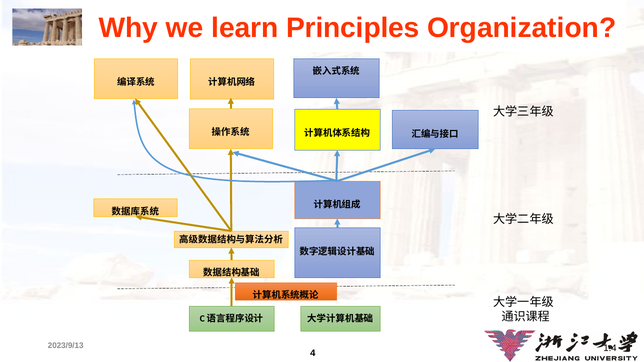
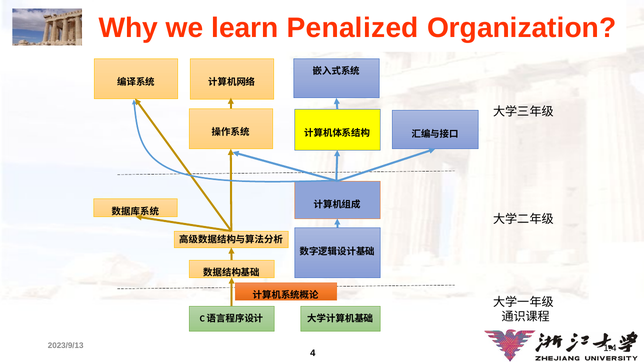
Principles: Principles -> Penalized
